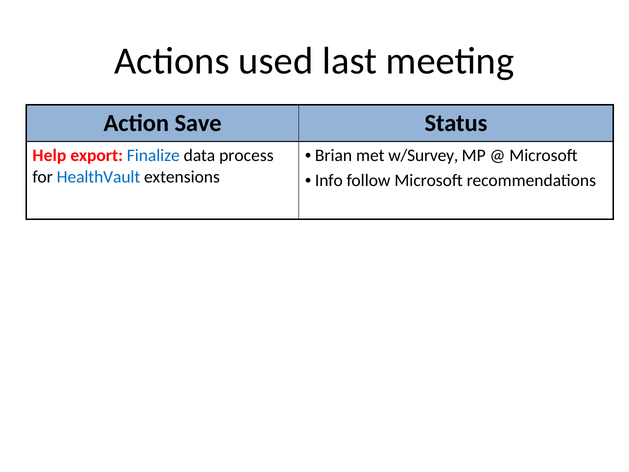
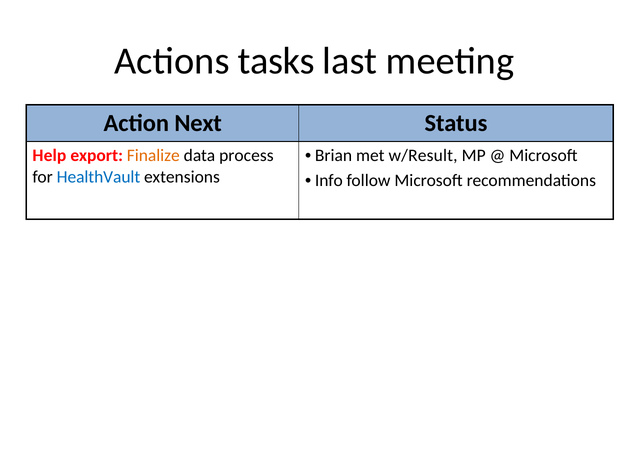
used: used -> tasks
Save: Save -> Next
w/Survey: w/Survey -> w/Result
Finalize colour: blue -> orange
